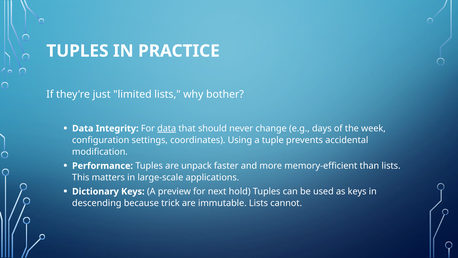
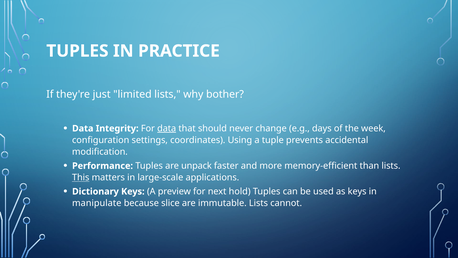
This underline: none -> present
descending: descending -> manipulate
trick: trick -> slice
